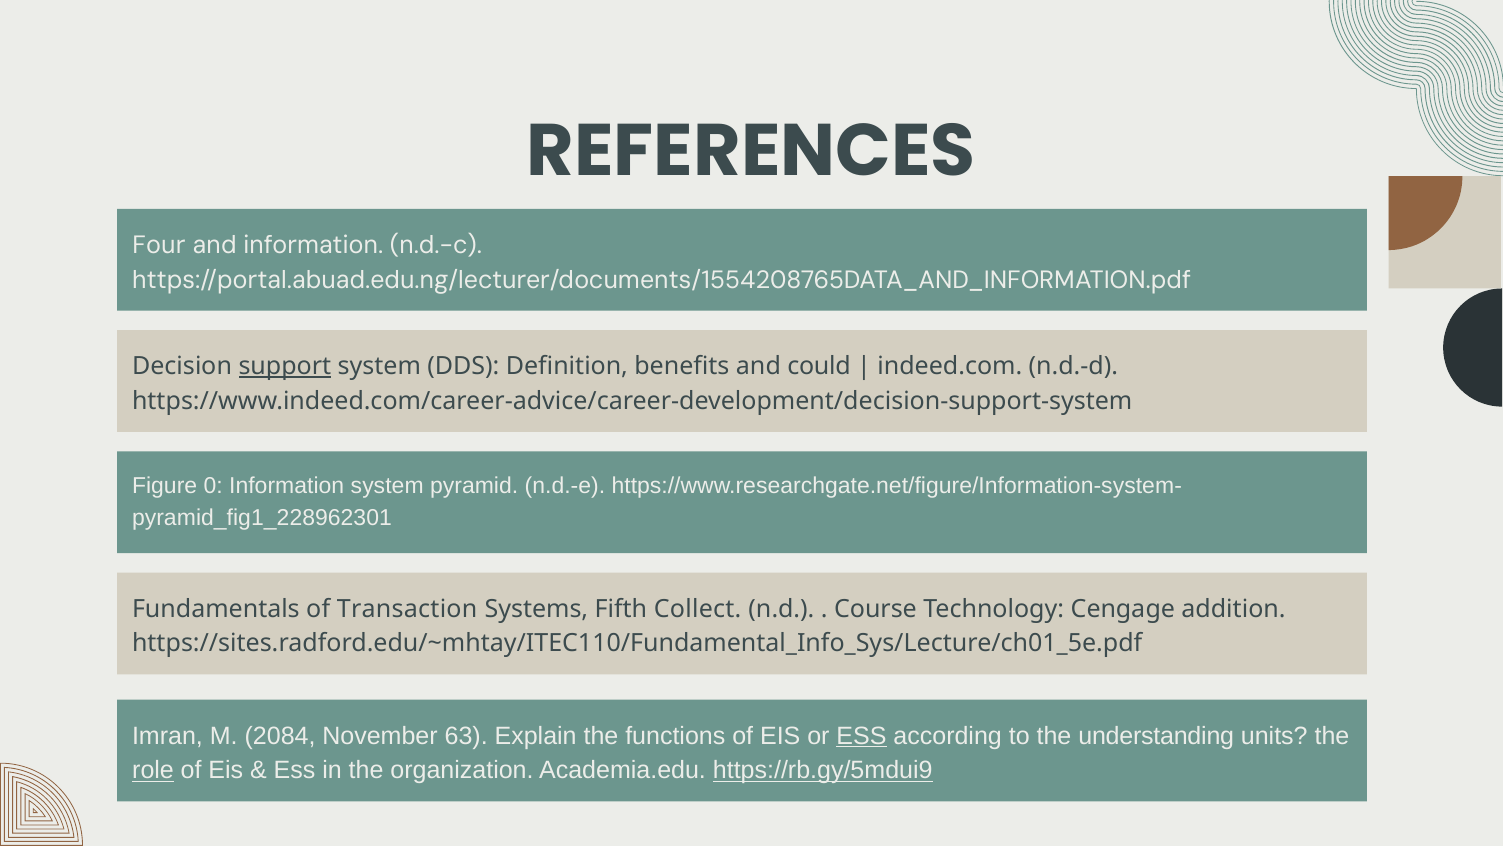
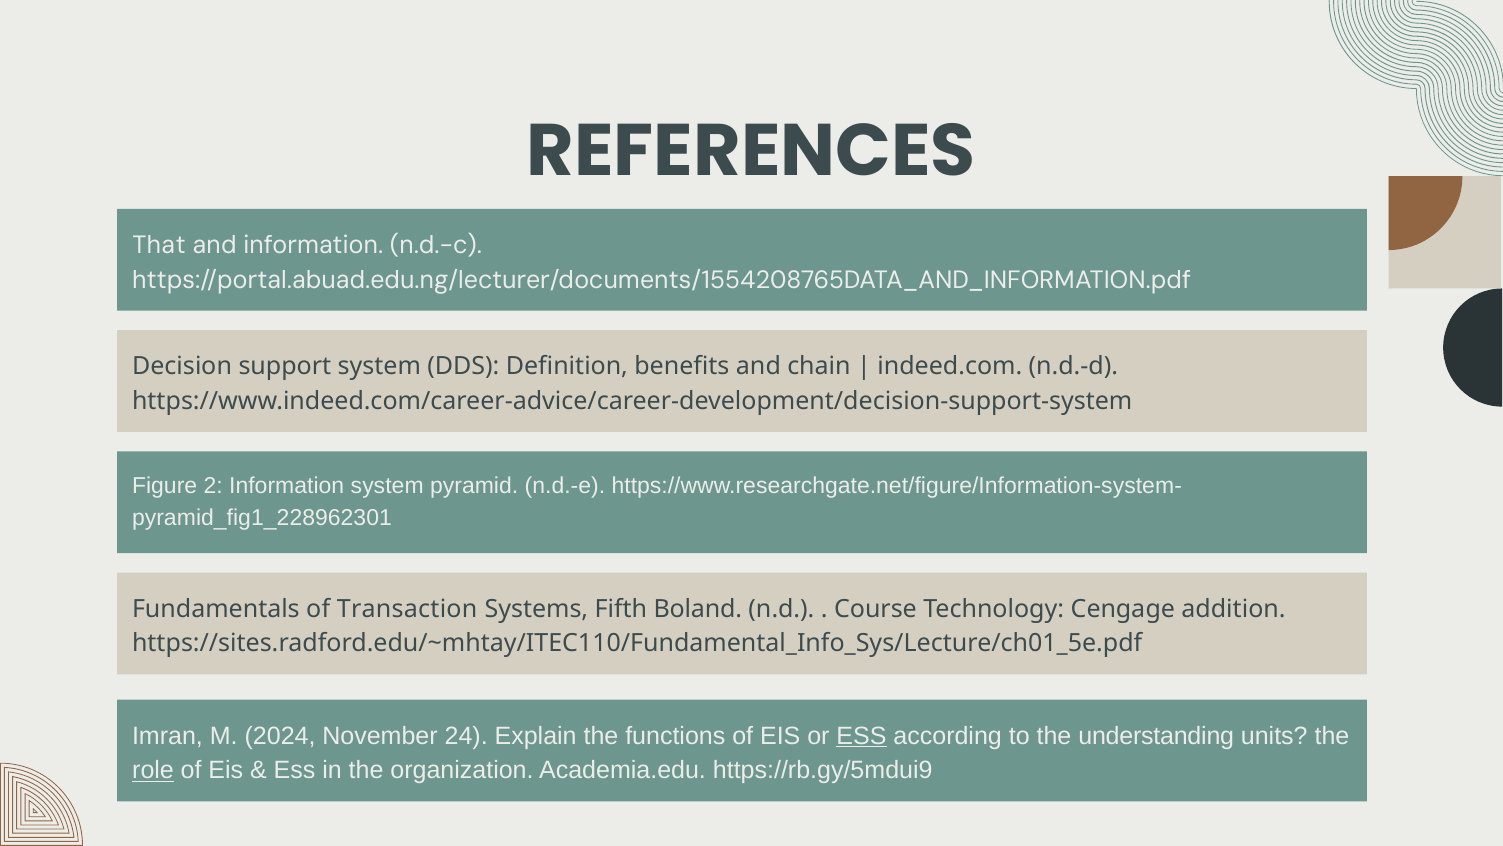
Four: Four -> That
support underline: present -> none
could: could -> chain
0: 0 -> 2
Collect: Collect -> Boland
2084: 2084 -> 2024
63: 63 -> 24
https://rb.gy/5mdui9 underline: present -> none
